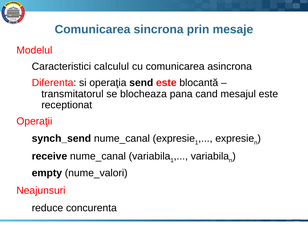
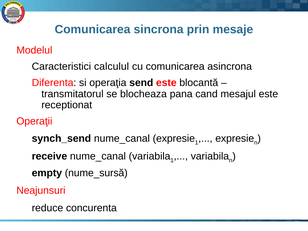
nume_valori: nume_valori -> nume_sursă
